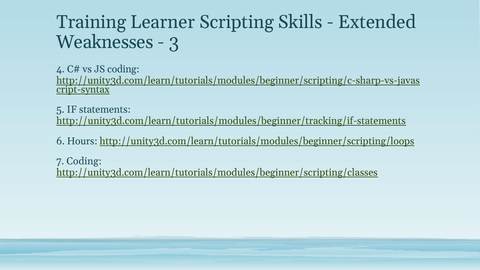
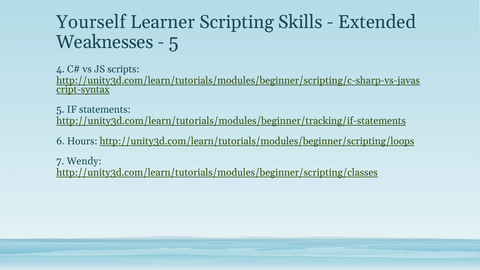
Training: Training -> Yourself
3 at (174, 42): 3 -> 5
JS coding: coding -> scripts
7 Coding: Coding -> Wendy
